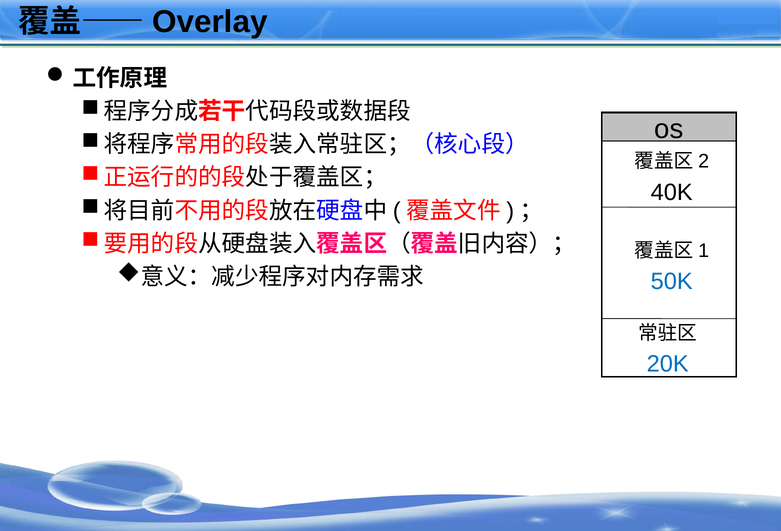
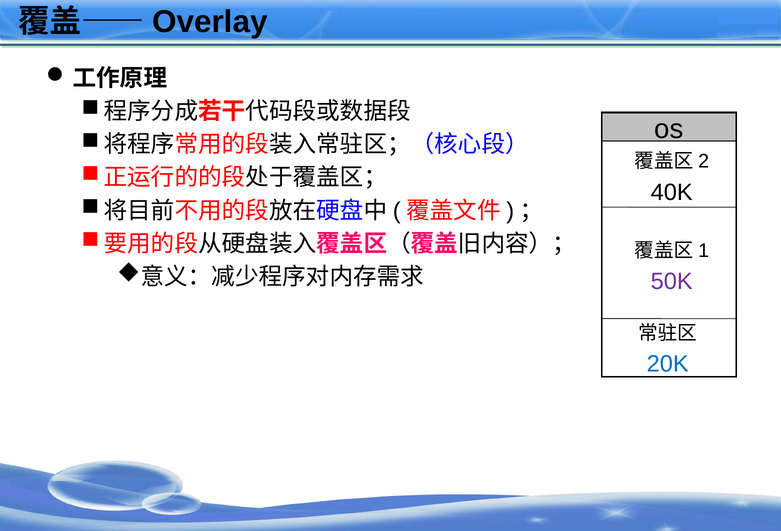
50K colour: blue -> purple
